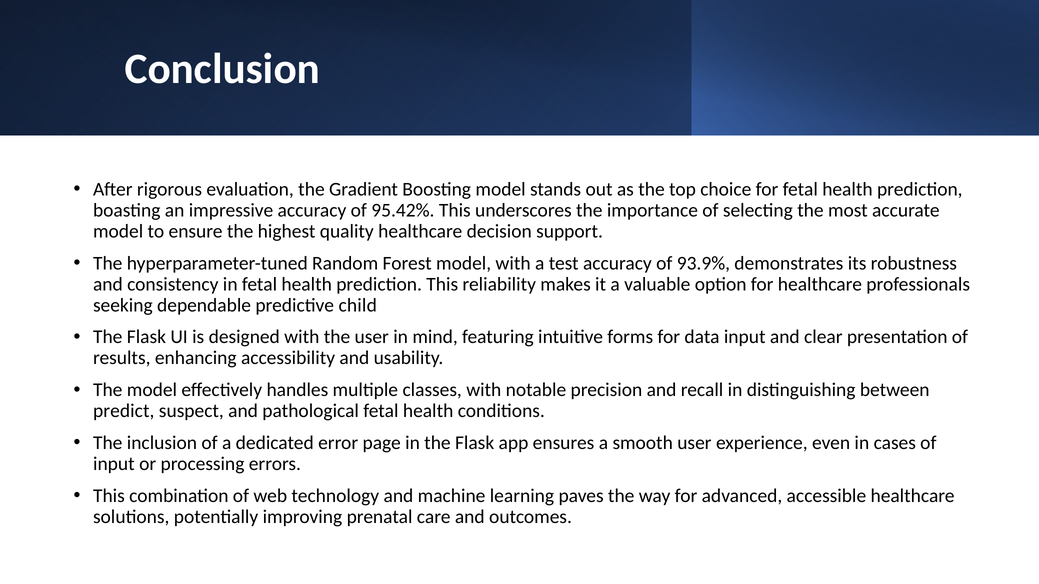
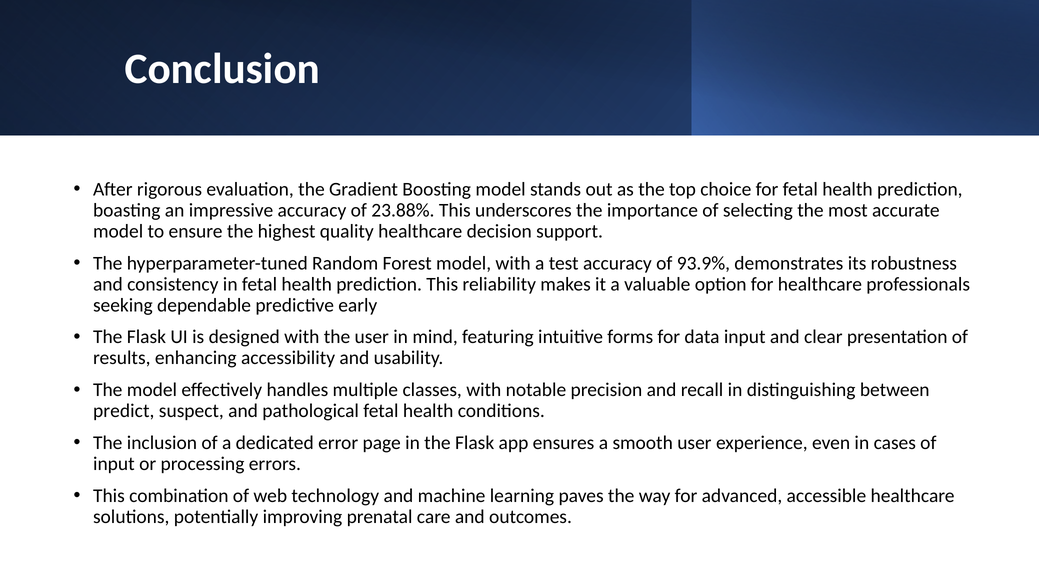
95.42%: 95.42% -> 23.88%
child: child -> early
